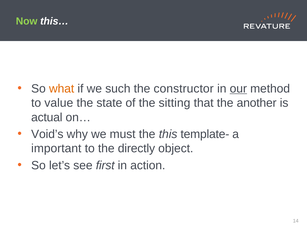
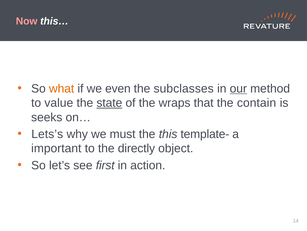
Now colour: light green -> pink
such: such -> even
constructor: constructor -> subclasses
state underline: none -> present
sitting: sitting -> wraps
another: another -> contain
actual: actual -> seeks
Void’s: Void’s -> Lets’s
